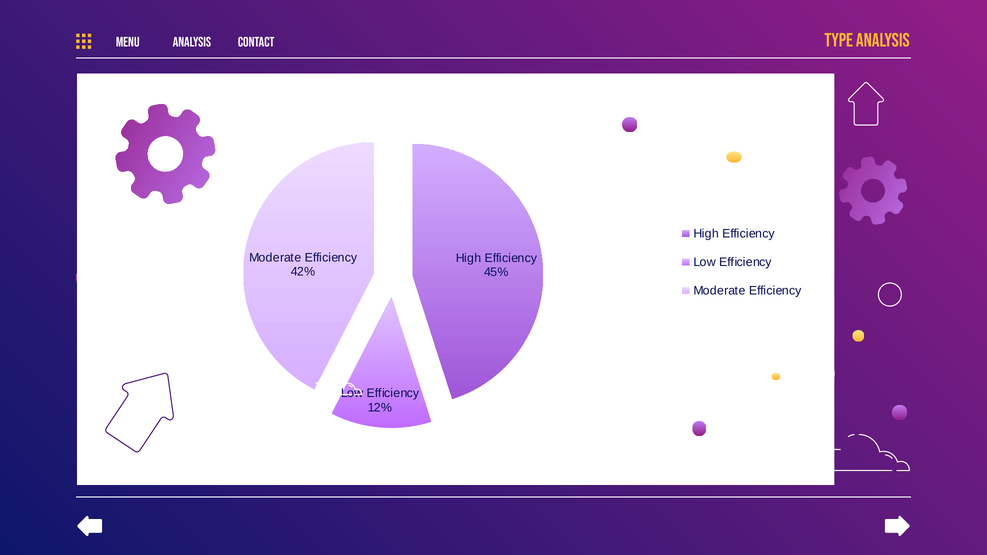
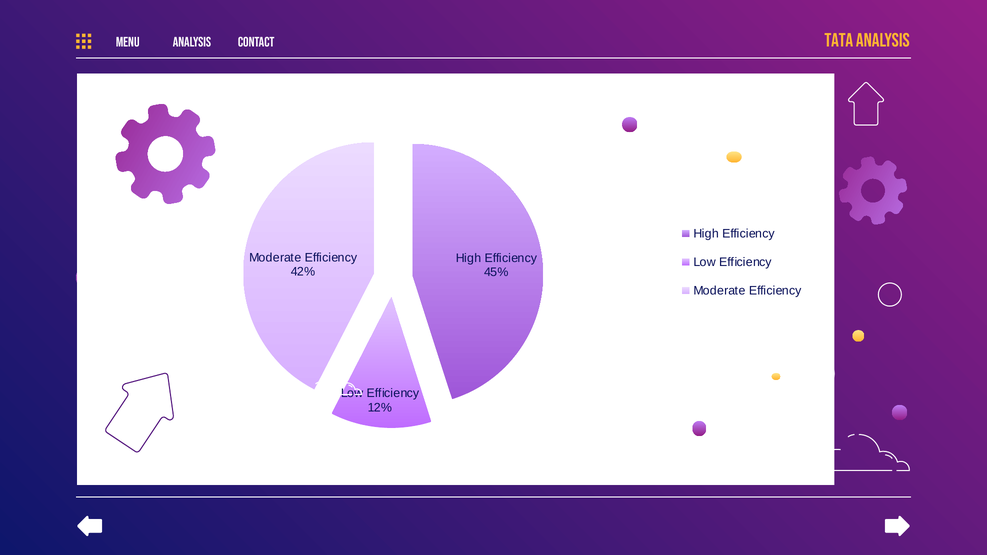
Type: Type -> Tata
